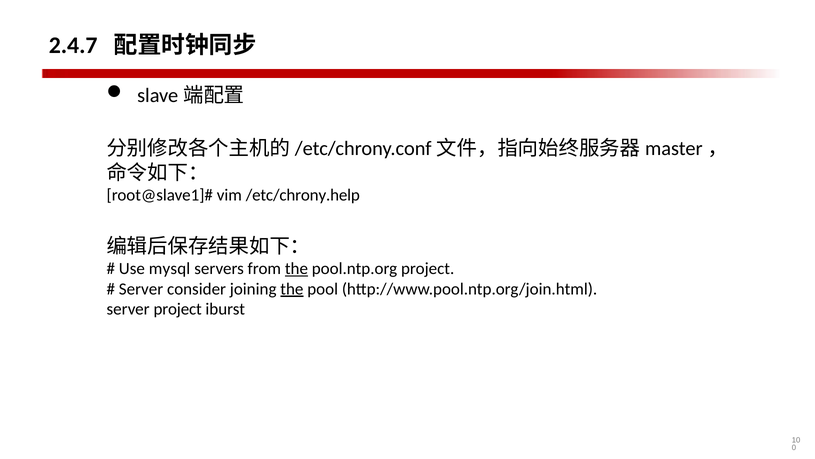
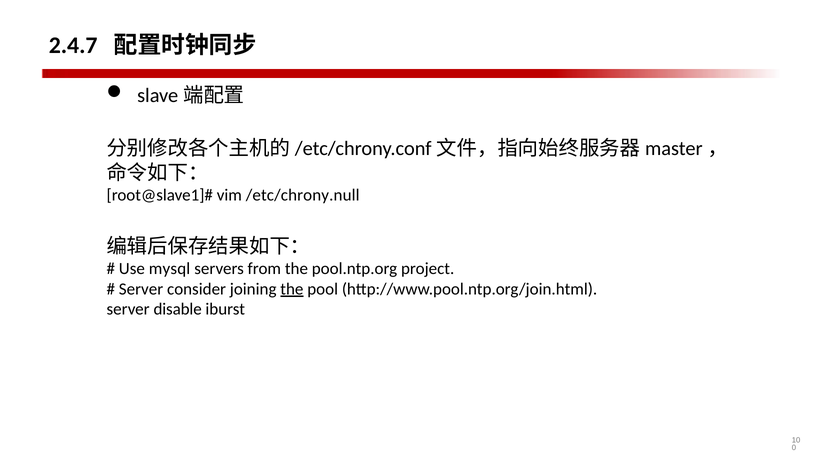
/etc/chrony.help: /etc/chrony.help -> /etc/chrony.null
the at (296, 268) underline: present -> none
server project: project -> disable
